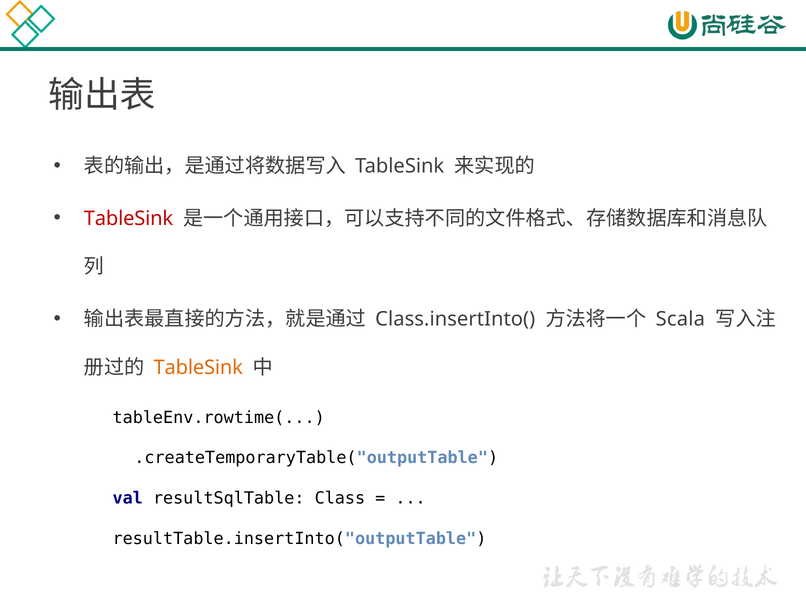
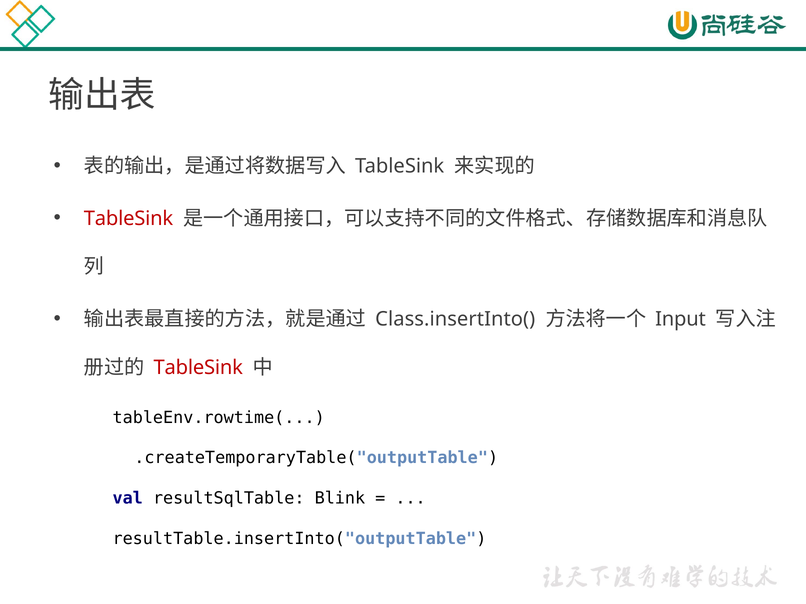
Scala: Scala -> Input
TableSink at (198, 368) colour: orange -> red
Class: Class -> Blink
